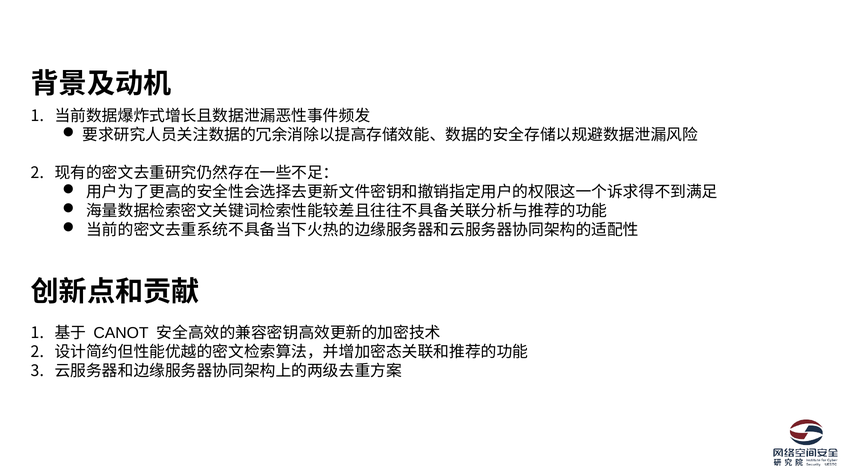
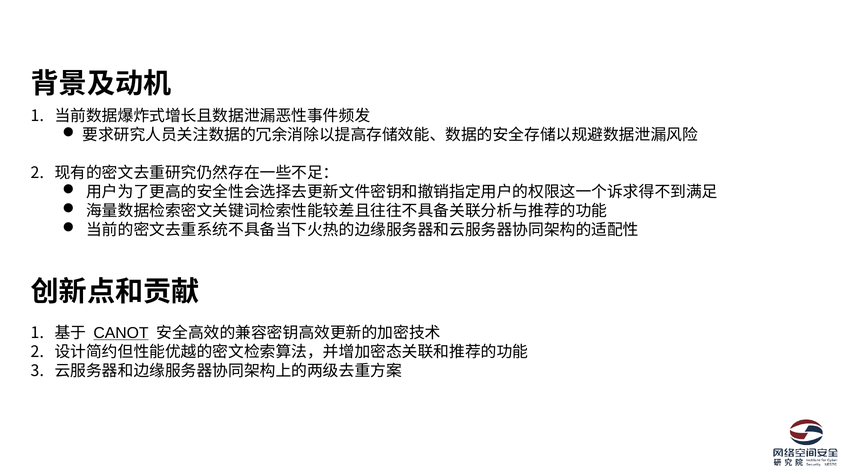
CANOT underline: none -> present
